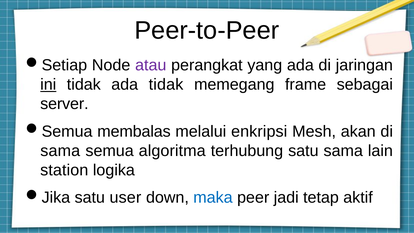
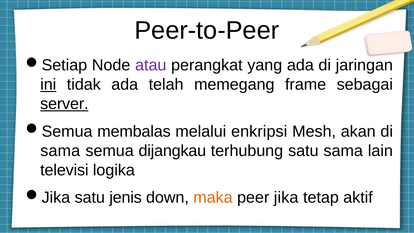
ada tidak: tidak -> telah
server underline: none -> present
algoritma: algoritma -> dijangkau
station: station -> televisi
user: user -> jenis
maka colour: blue -> orange
jadi: jadi -> jika
